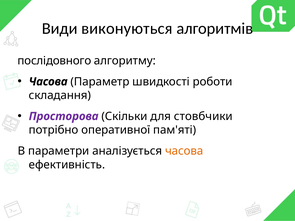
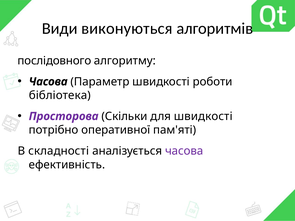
складання: складання -> бібліотека
для стовбчики: стовбчики -> швидкості
параметри: параметри -> складності
часова at (184, 151) colour: orange -> purple
